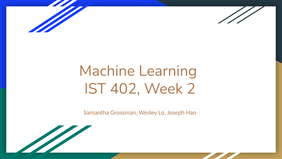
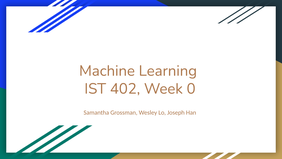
2: 2 -> 0
